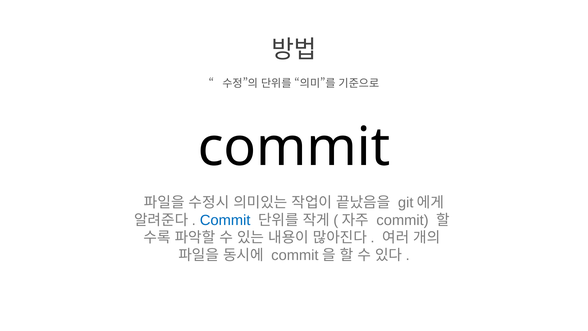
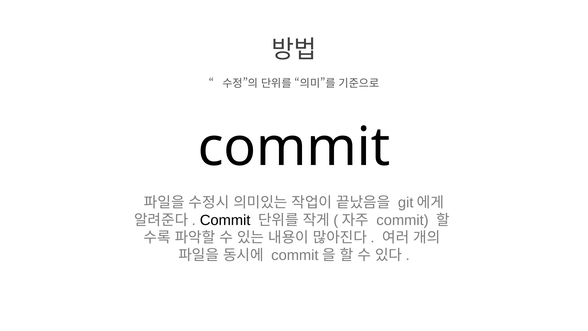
Commit at (225, 220) colour: blue -> black
